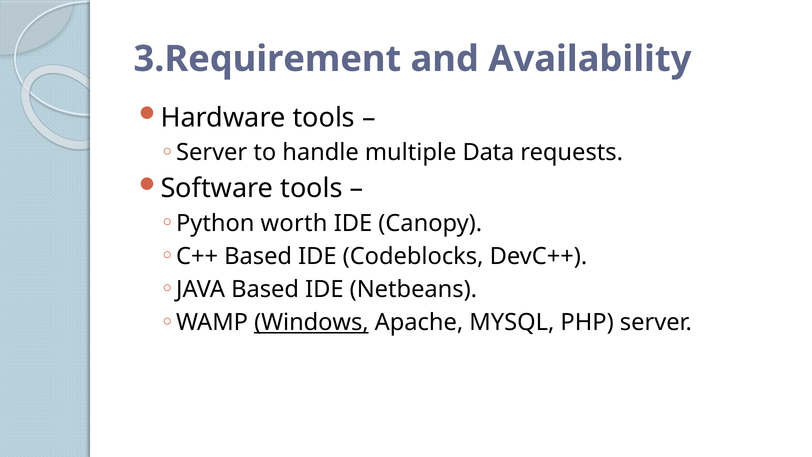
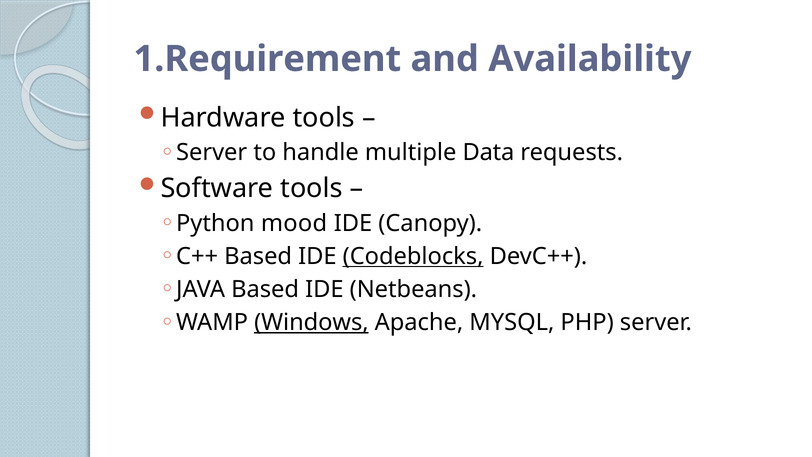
3.Requirement: 3.Requirement -> 1.Requirement
worth: worth -> mood
Codeblocks underline: none -> present
